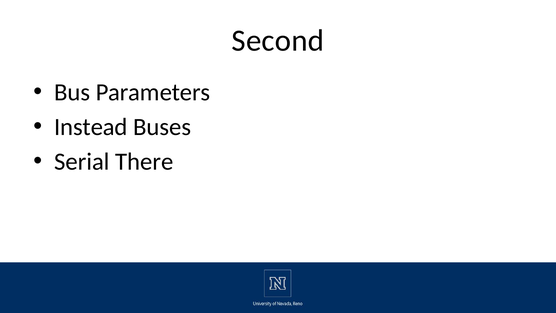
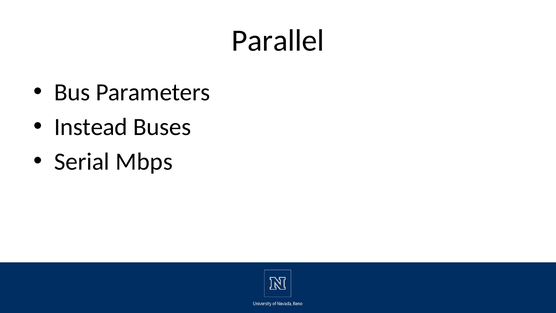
Second: Second -> Parallel
There: There -> Mbps
